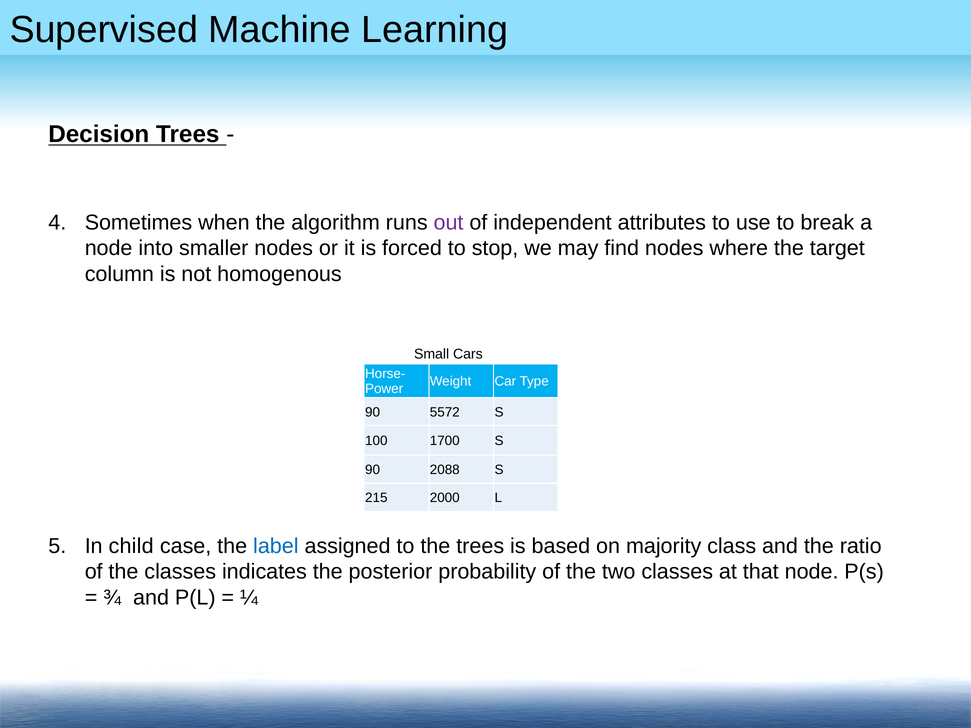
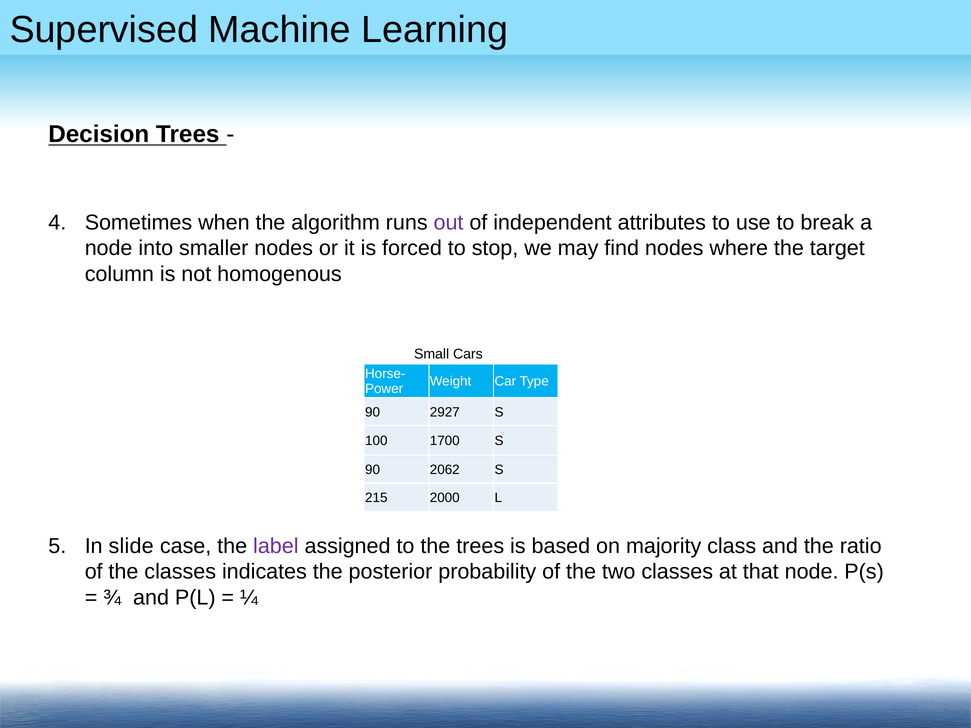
5572: 5572 -> 2927
2088: 2088 -> 2062
child: child -> slide
label colour: blue -> purple
